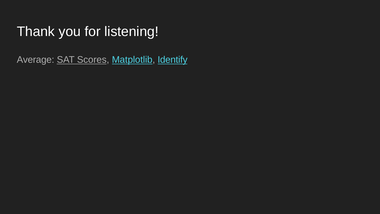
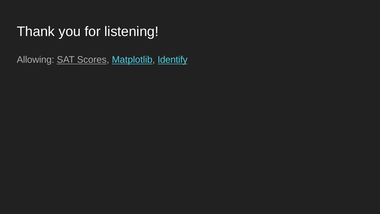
Average: Average -> Allowing
